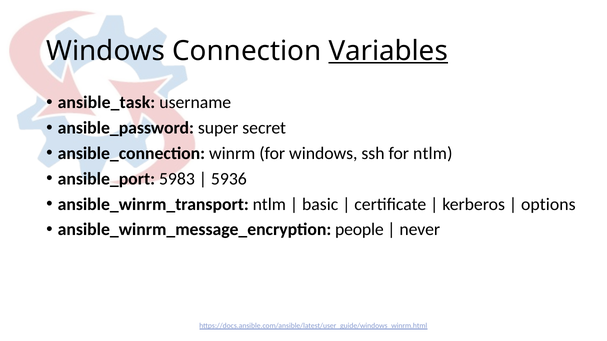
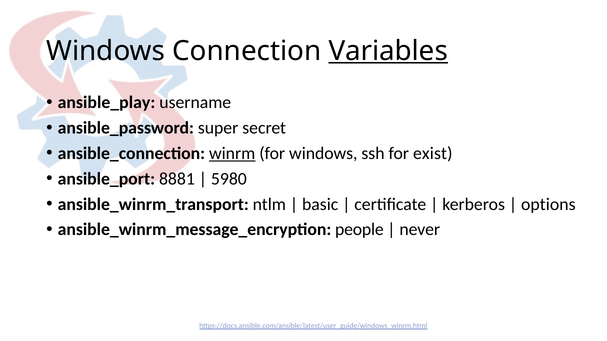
ansible_task: ansible_task -> ansible_play
winrm underline: none -> present
for ntlm: ntlm -> exist
5983: 5983 -> 8881
5936: 5936 -> 5980
